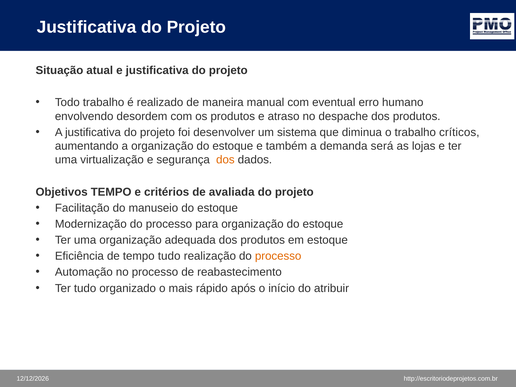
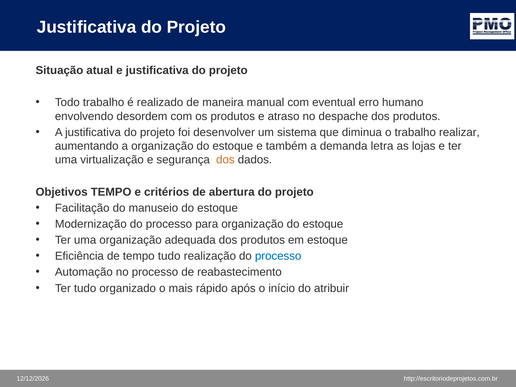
críticos: críticos -> realizar
será: será -> letra
avaliada: avaliada -> abertura
processo at (278, 256) colour: orange -> blue
